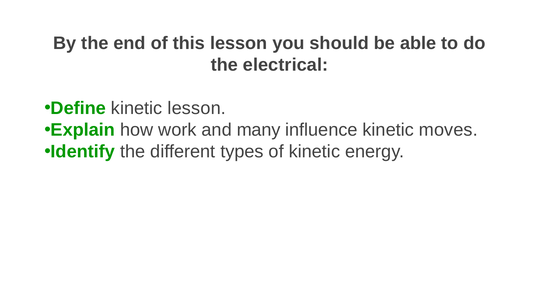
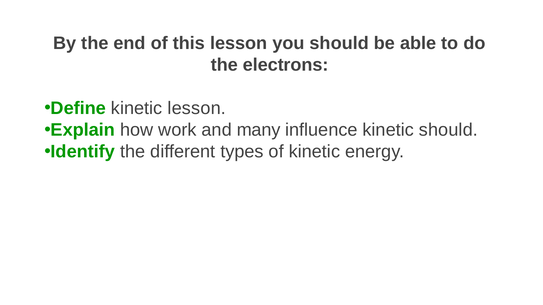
electrical: electrical -> electrons
kinetic moves: moves -> should
